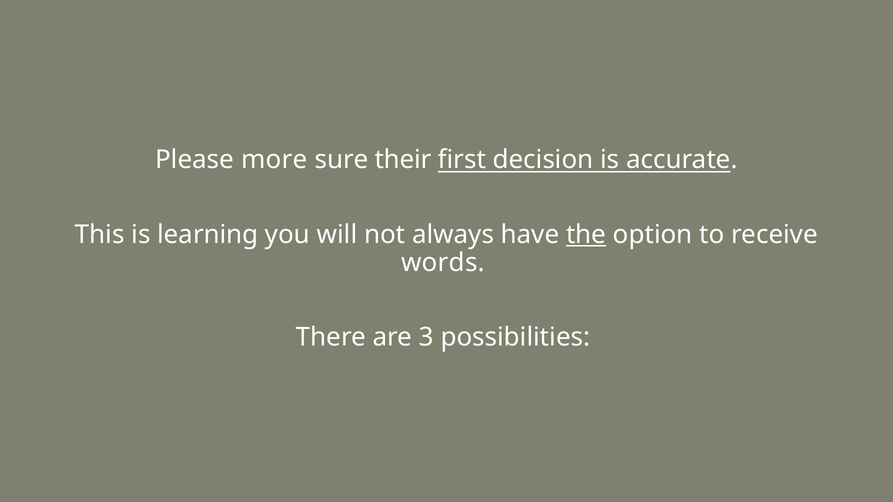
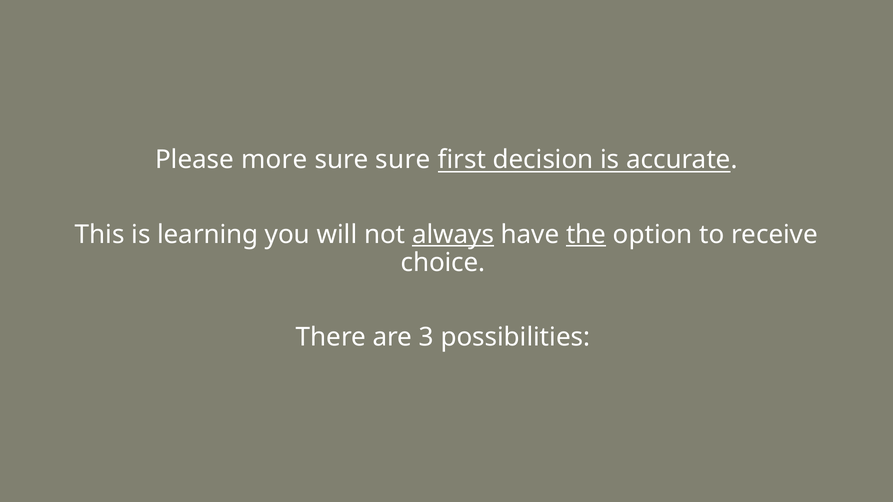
sure their: their -> sure
always underline: none -> present
words: words -> choice
